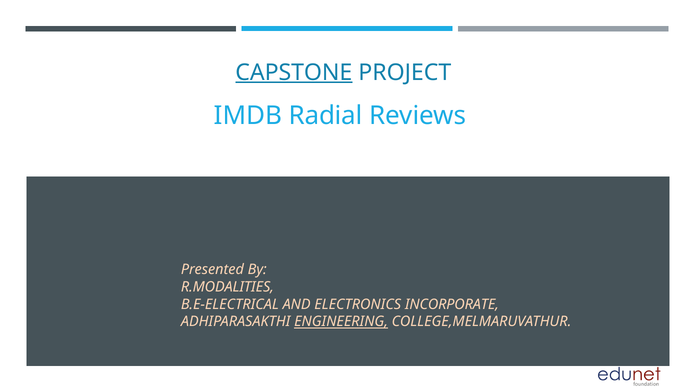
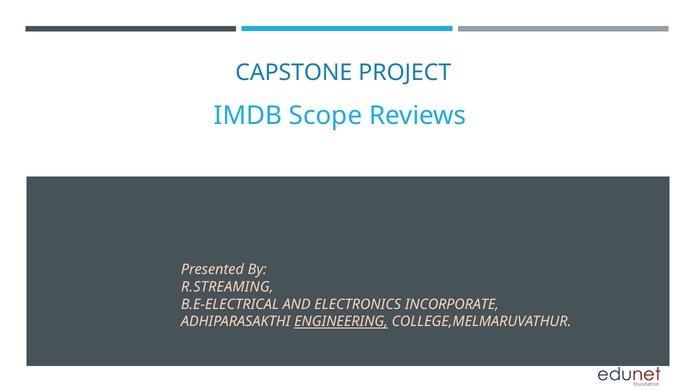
CAPSTONE underline: present -> none
Radial: Radial -> Scope
R.MODALITIES: R.MODALITIES -> R.STREAMING
